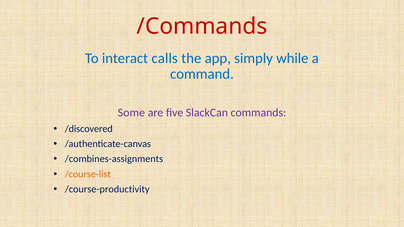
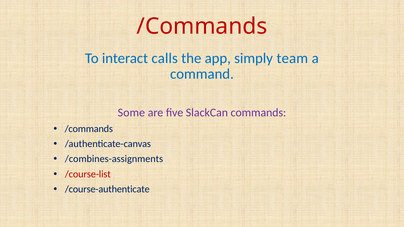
while: while -> team
/discovered at (89, 129): /discovered -> /commands
/course-list colour: orange -> red
/course-productivity: /course-productivity -> /course-authenticate
